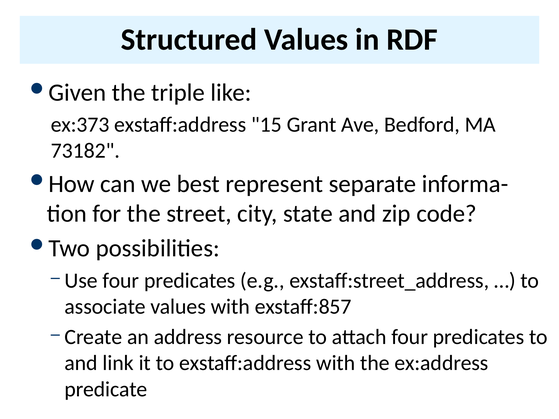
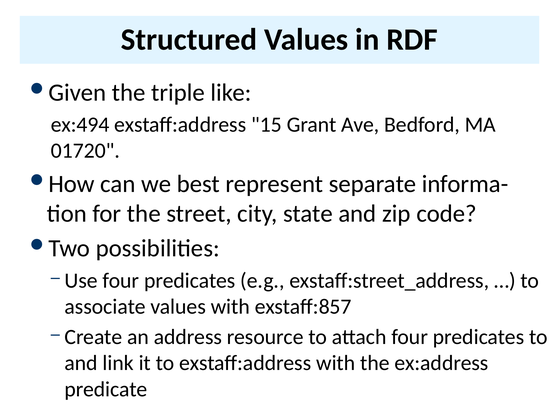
ex:373: ex:373 -> ex:494
73182: 73182 -> 01720
